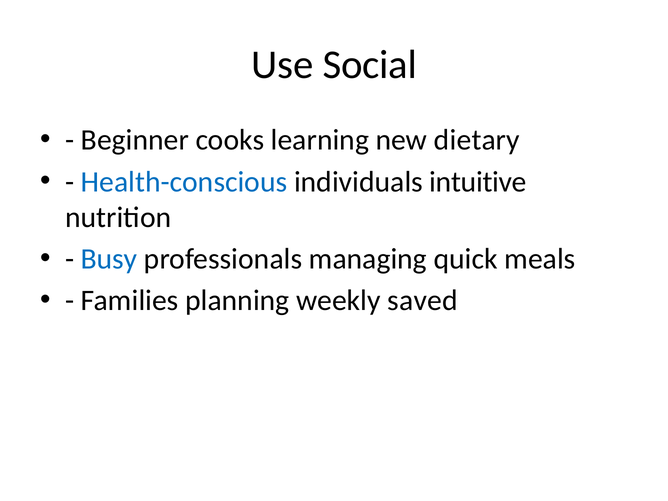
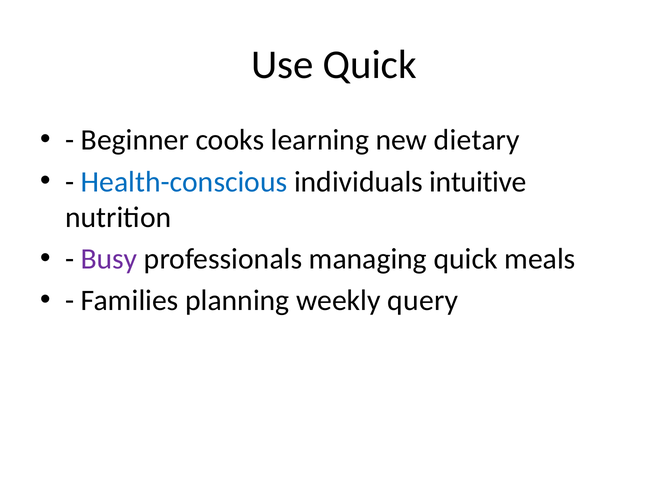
Use Social: Social -> Quick
Busy colour: blue -> purple
saved: saved -> query
